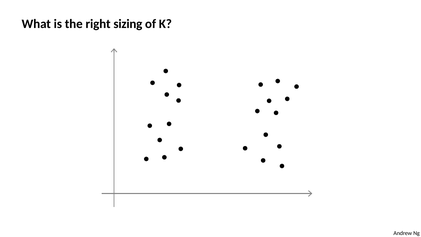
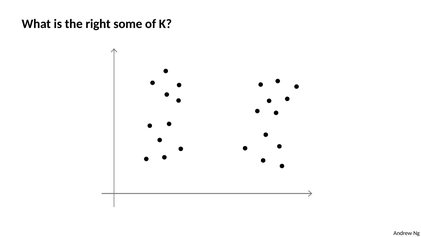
sizing: sizing -> some
